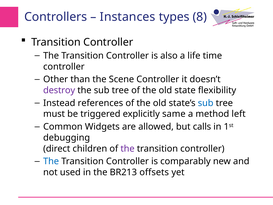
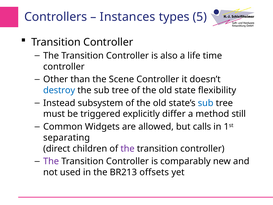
8: 8 -> 5
destroy colour: purple -> blue
references: references -> subsystem
same: same -> differ
left: left -> still
debugging: debugging -> separating
The at (51, 161) colour: blue -> purple
